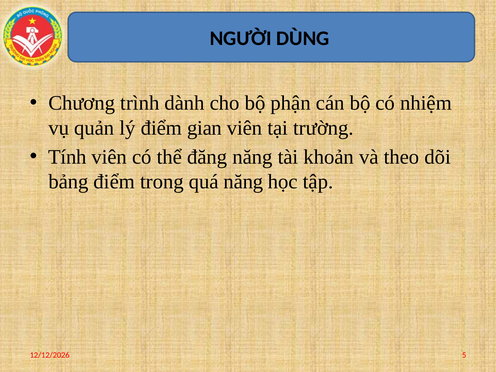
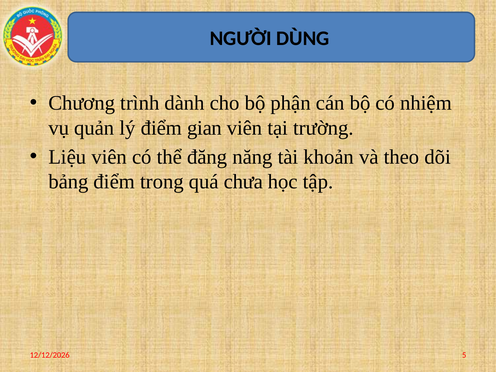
Tính: Tính -> Liệu
quá năng: năng -> chưa
